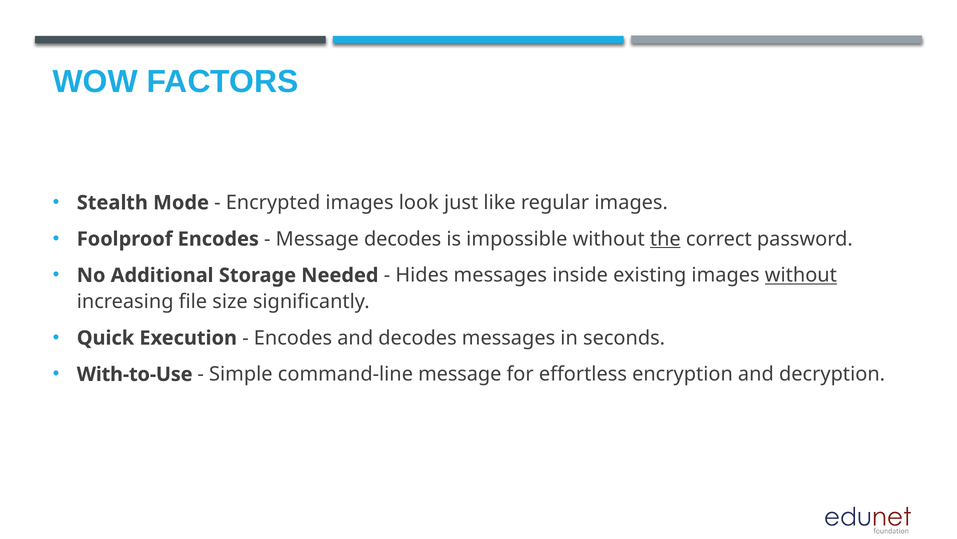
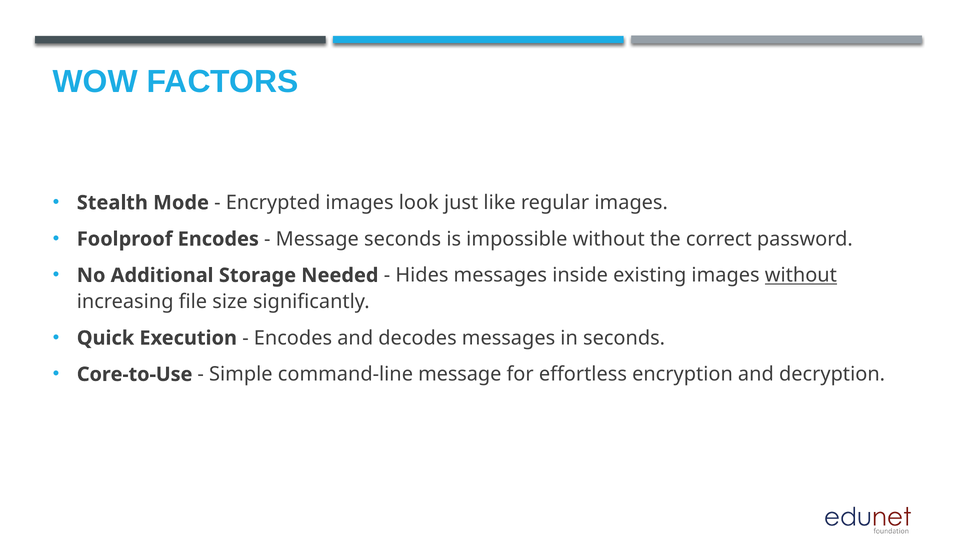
Message decodes: decodes -> seconds
the underline: present -> none
With-to-Use: With-to-Use -> Core-to-Use
